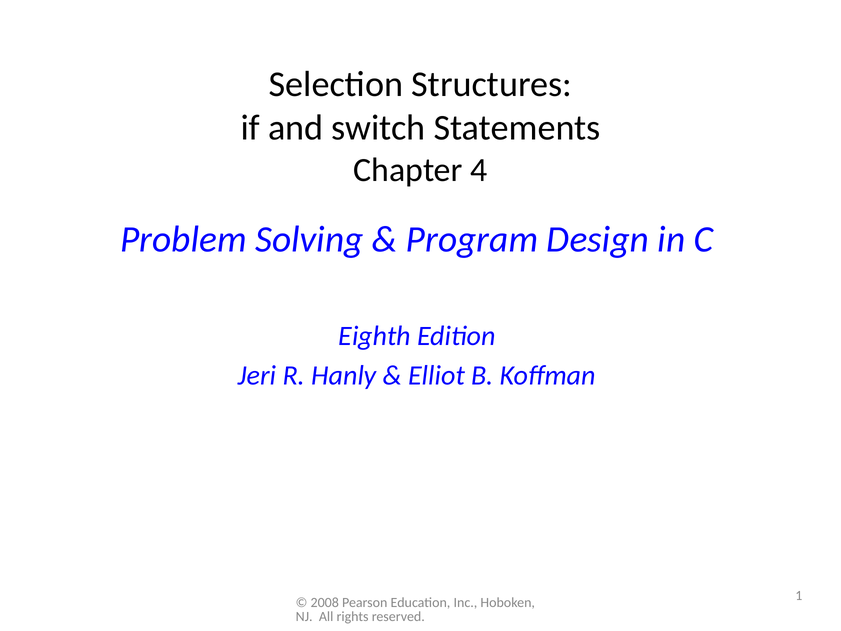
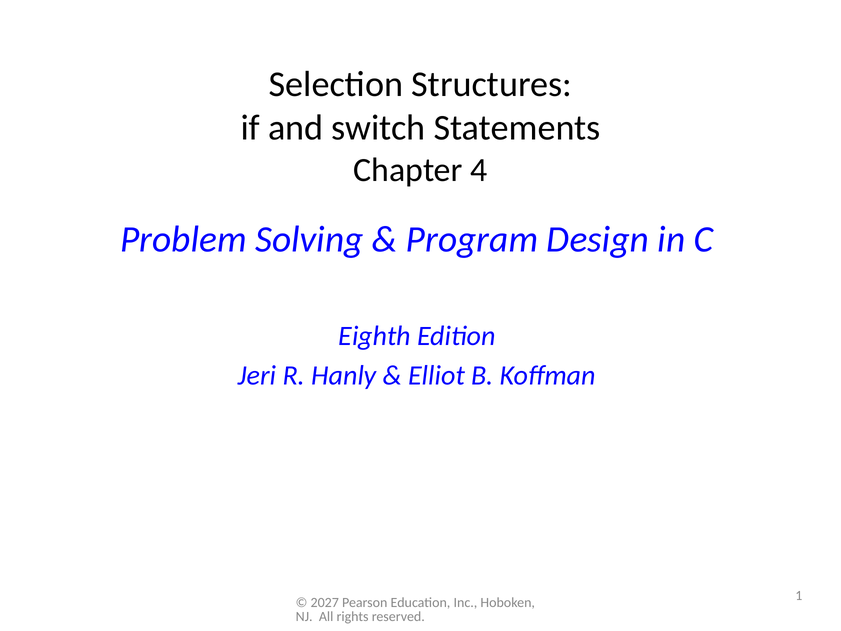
2008: 2008 -> 2027
